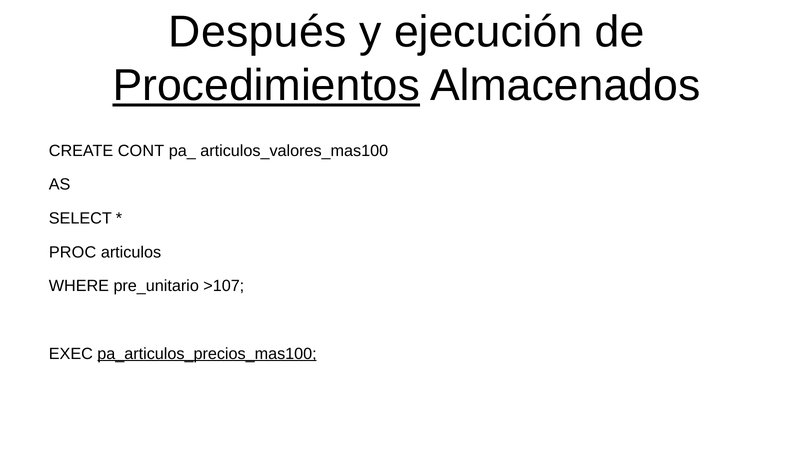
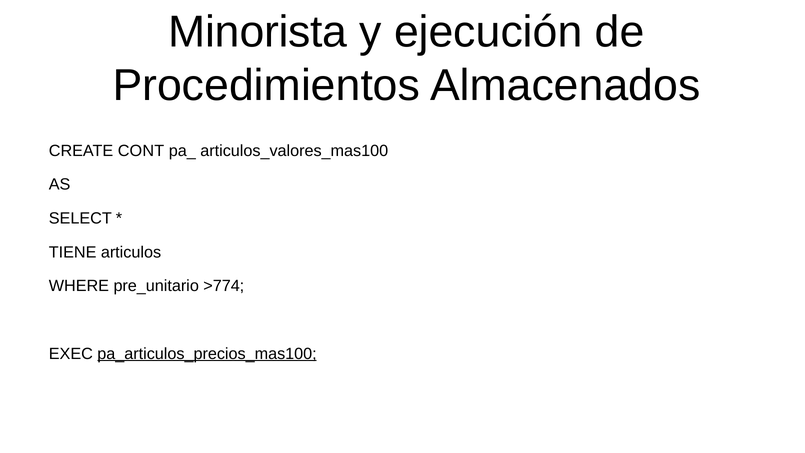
Después: Después -> Minorista
Procedimientos underline: present -> none
PROC: PROC -> TIENE
>107: >107 -> >774
